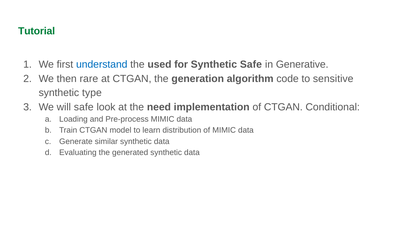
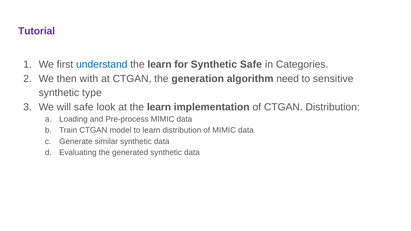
Tutorial colour: green -> purple
used at (159, 65): used -> learn
Generative: Generative -> Categories
rare: rare -> with
code: code -> need
at the need: need -> learn
CTGAN Conditional: Conditional -> Distribution
